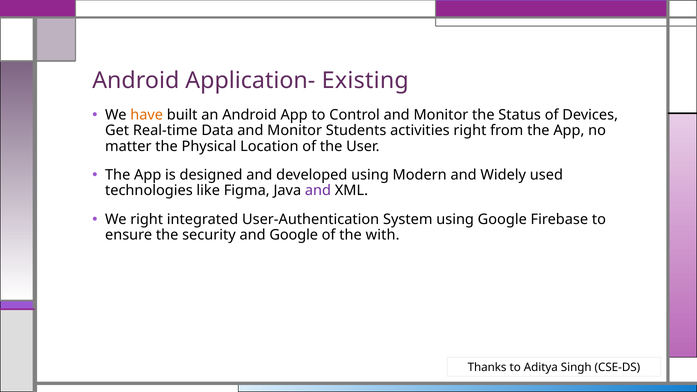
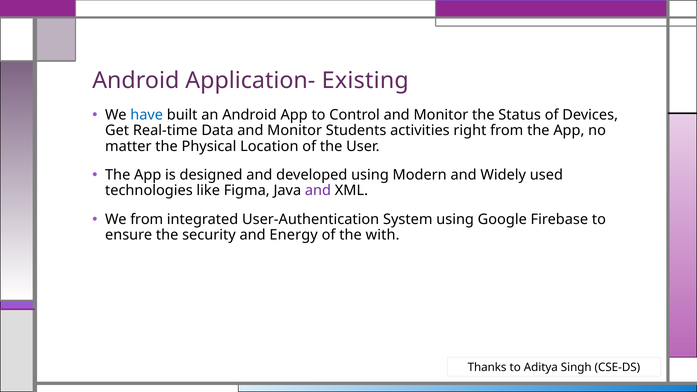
have colour: orange -> blue
We right: right -> from
and Google: Google -> Energy
